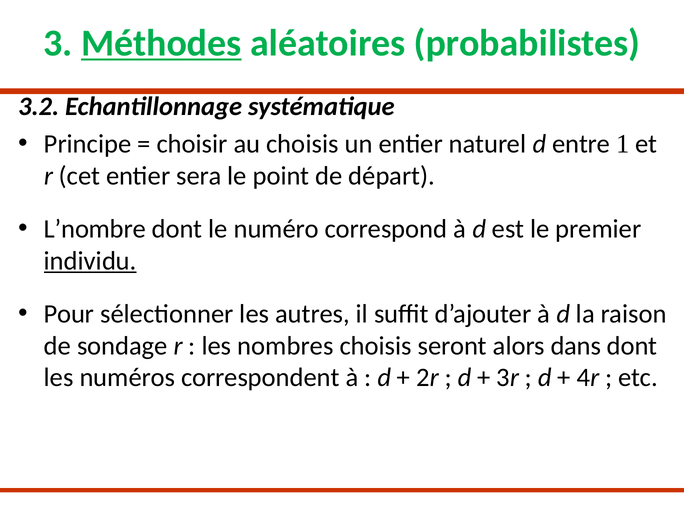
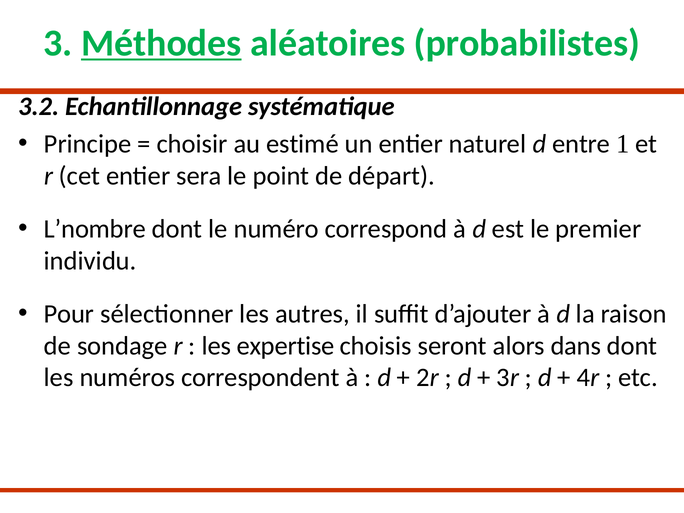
au choisis: choisis -> estimé
individu underline: present -> none
nombres: nombres -> expertise
